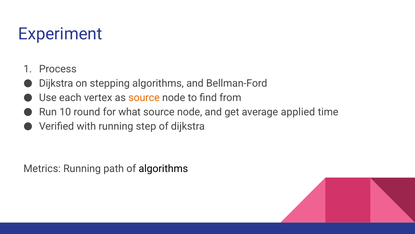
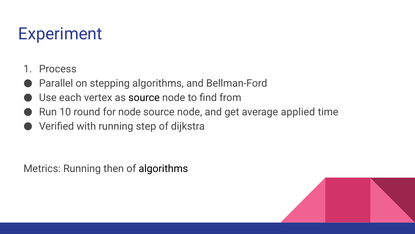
Dijkstra at (56, 83): Dijkstra -> Parallel
source at (144, 97) colour: orange -> black
for what: what -> node
path: path -> then
